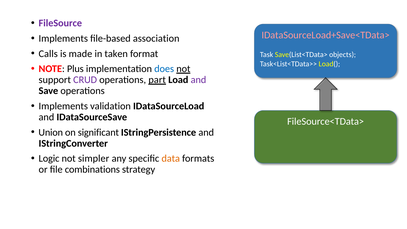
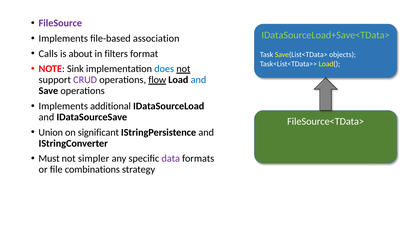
IDataSourceLoad+Save<TData> colour: pink -> light green
made: made -> about
taken: taken -> filters
Plus: Plus -> Sink
part: part -> flow
and at (198, 80) colour: purple -> blue
validation: validation -> additional
Logic: Logic -> Must
data colour: orange -> purple
